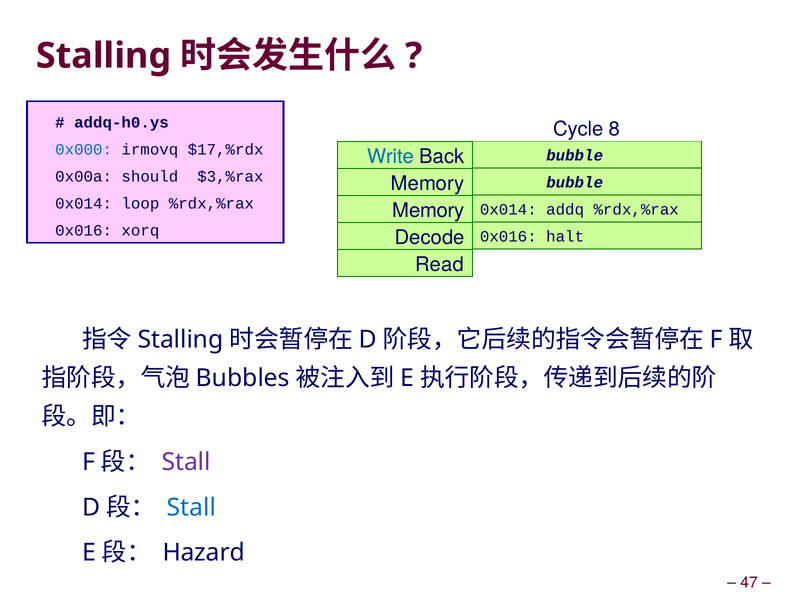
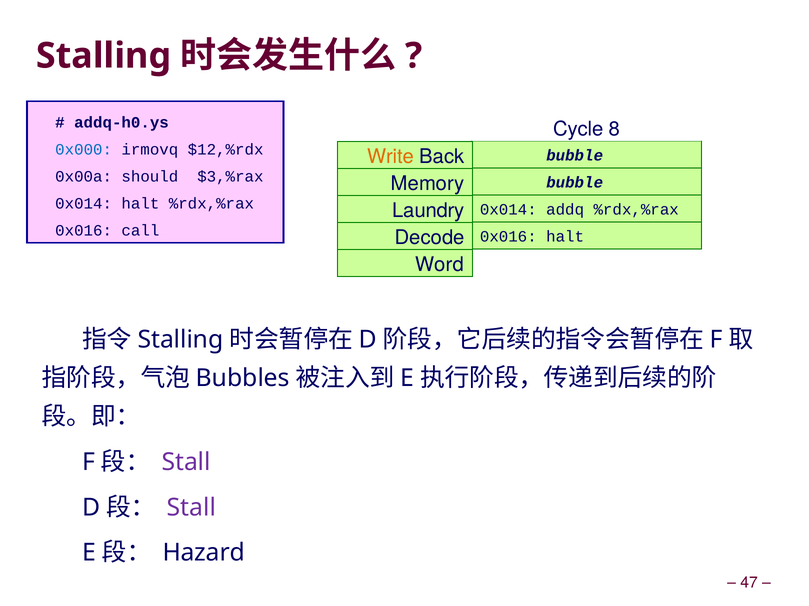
$17,%rdx: $17,%rdx -> $12,%rdx
Write colour: blue -> orange
0x014 loop: loop -> halt
Memory at (428, 211): Memory -> Laundry
xorq: xorq -> call
Read: Read -> Word
Stall at (191, 508) colour: blue -> purple
